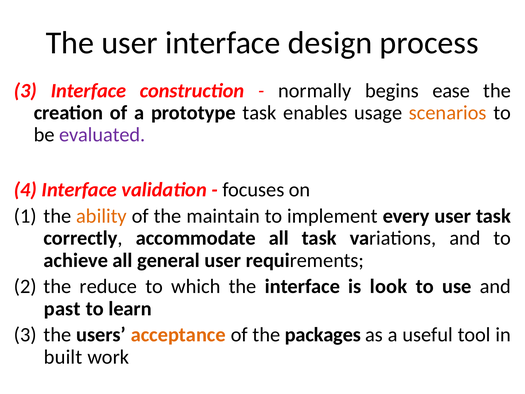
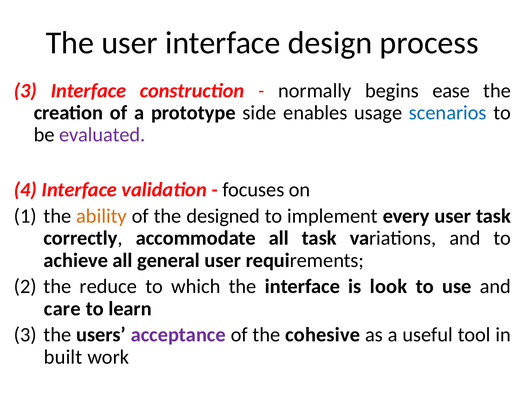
prototype task: task -> side
scenarios colour: orange -> blue
maintain: maintain -> designed
past: past -> care
acceptance colour: orange -> purple
packages: packages -> cohesive
